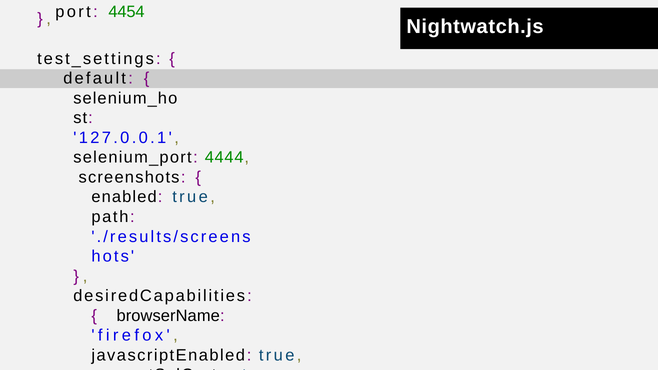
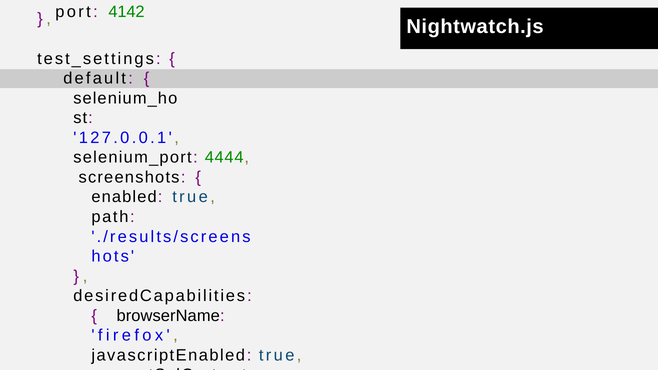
4454: 4454 -> 4142
